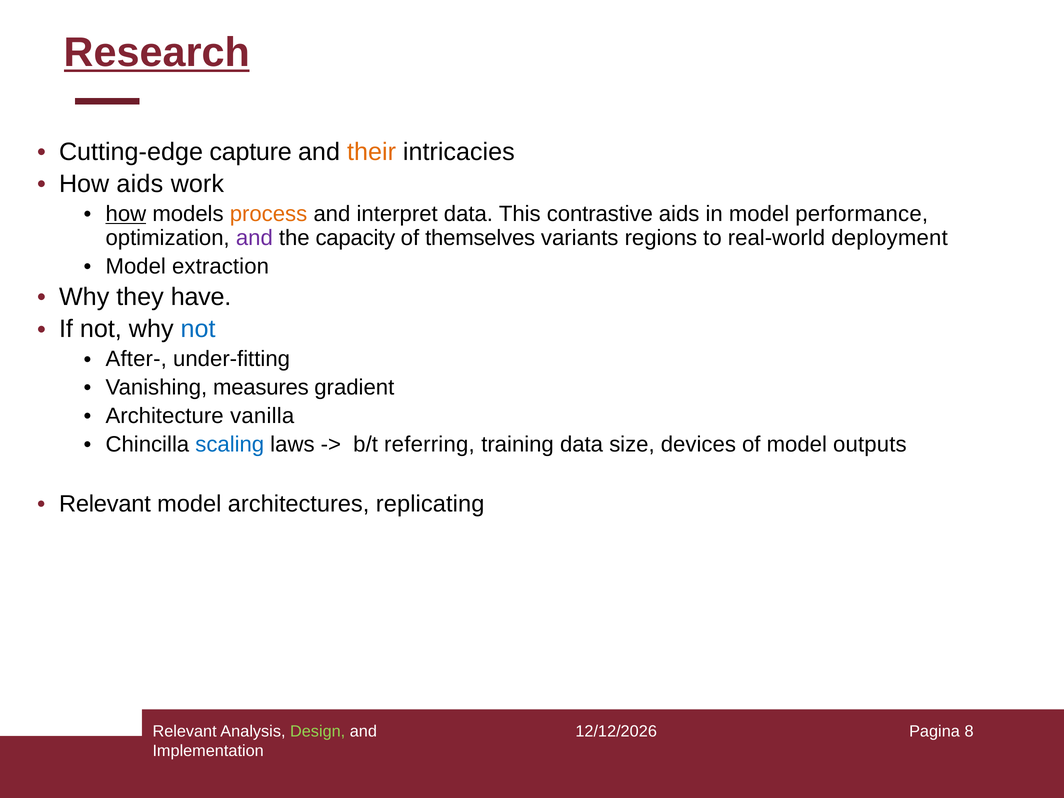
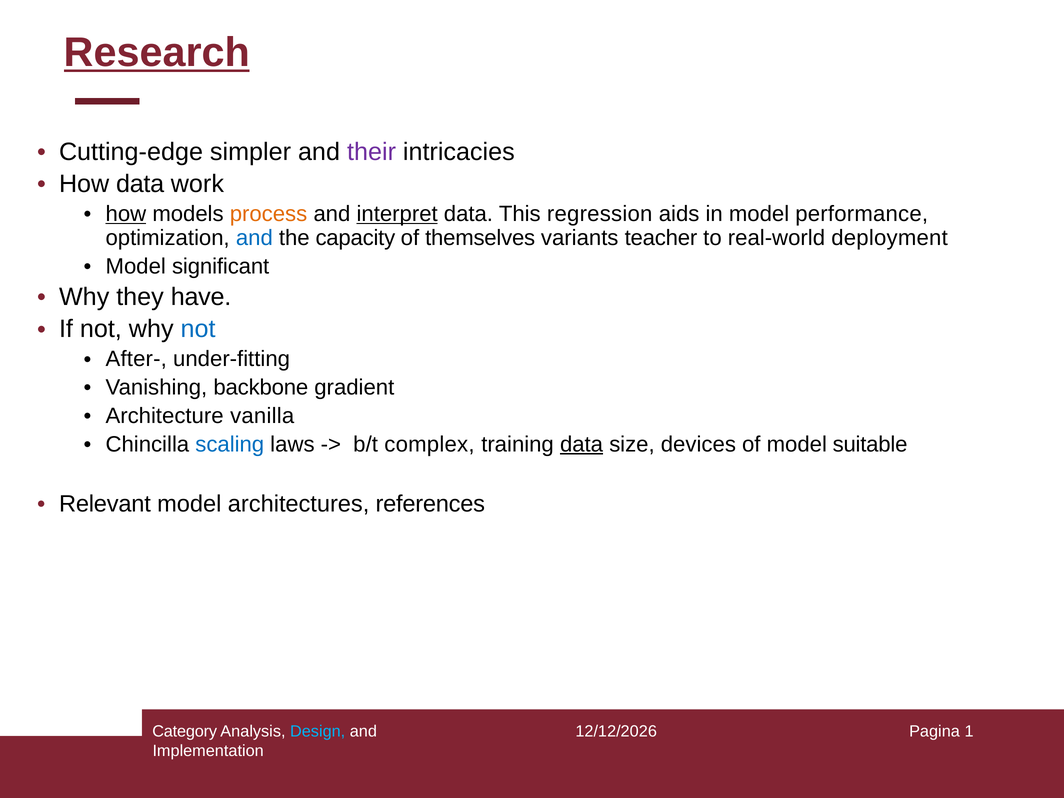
capture: capture -> simpler
their colour: orange -> purple
How aids: aids -> data
interpret underline: none -> present
contrastive: contrastive -> regression
and at (254, 238) colour: purple -> blue
regions: regions -> teacher
extraction: extraction -> significant
measures: measures -> backbone
referring: referring -> complex
data at (582, 444) underline: none -> present
outputs: outputs -> suitable
replicating: replicating -> references
Relevant at (185, 731): Relevant -> Category
Design colour: light green -> light blue
8: 8 -> 1
